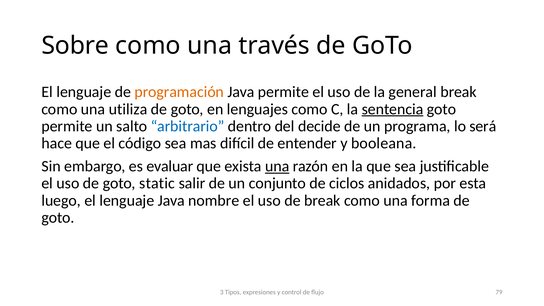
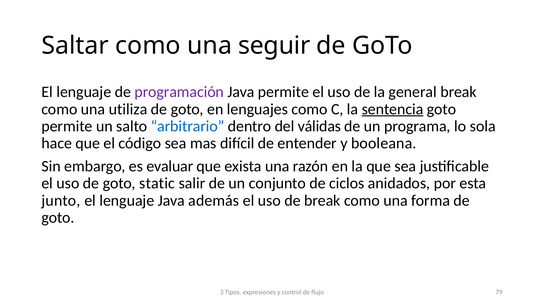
Sobre: Sobre -> Saltar
través: través -> seguir
programación colour: orange -> purple
decide: decide -> válidas
será: será -> sola
una at (277, 166) underline: present -> none
luego: luego -> junto
nombre: nombre -> además
